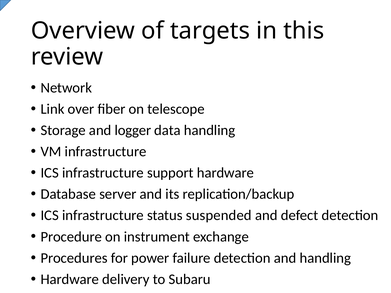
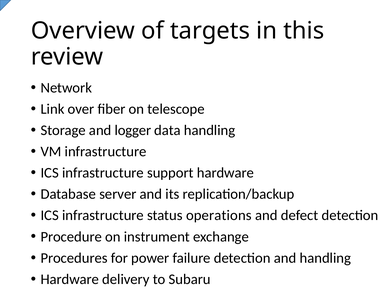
suspended: suspended -> operations
